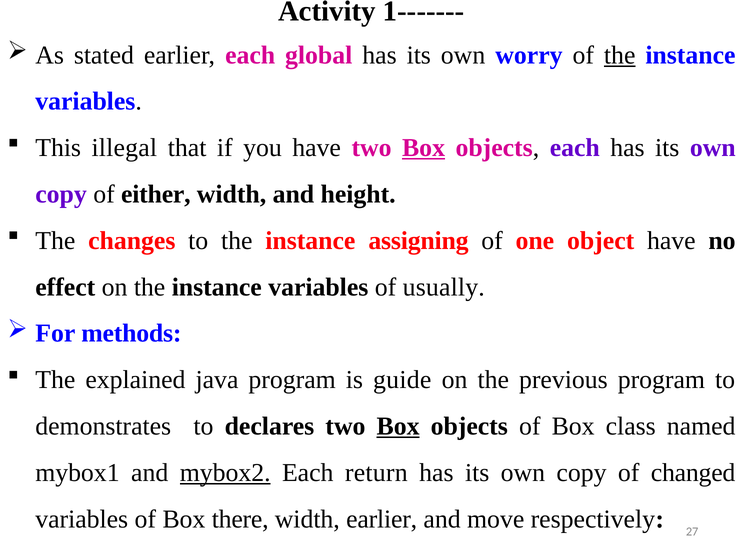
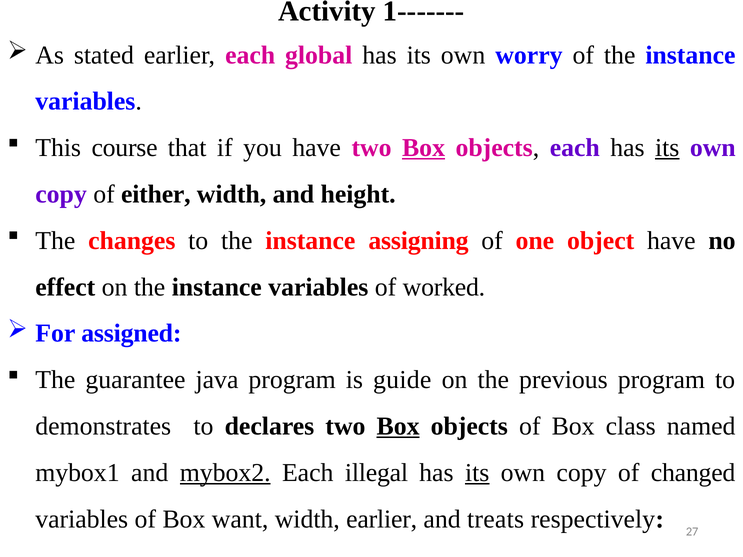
the at (620, 55) underline: present -> none
illegal: illegal -> course
its at (667, 148) underline: none -> present
usually: usually -> worked
methods: methods -> assigned
explained: explained -> guarantee
return: return -> illegal
its at (477, 473) underline: none -> present
there: there -> want
move: move -> treats
